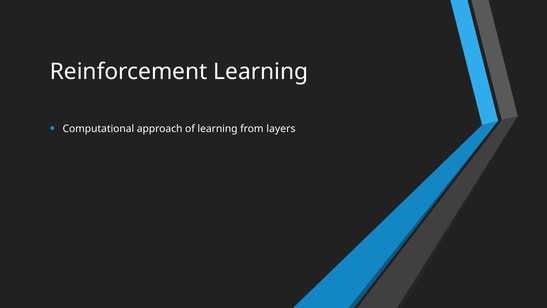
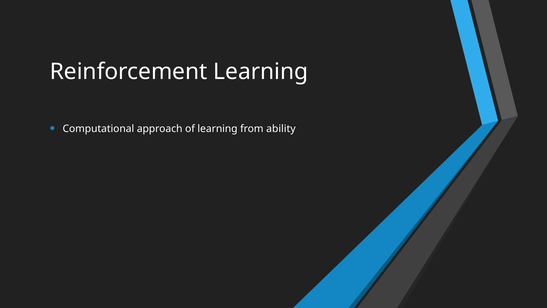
layers: layers -> ability
